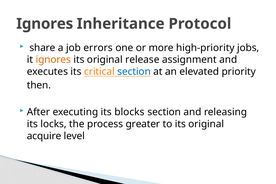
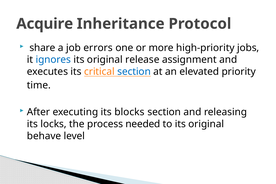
Ignores at (45, 24): Ignores -> Acquire
ignores at (53, 60) colour: orange -> blue
then: then -> time
greater: greater -> needed
acquire: acquire -> behave
